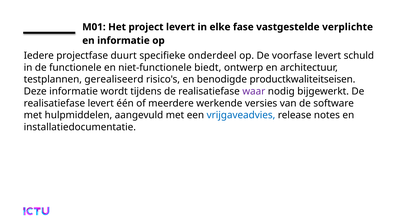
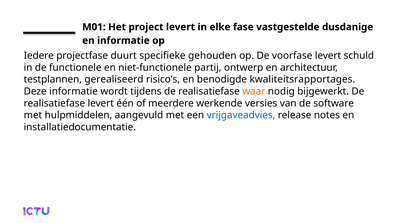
verplichte: verplichte -> dusdanige
onderdeel: onderdeel -> gehouden
biedt: biedt -> partij
productkwaliteitseisen: productkwaliteitseisen -> kwaliteitsrapportages
waar colour: purple -> orange
